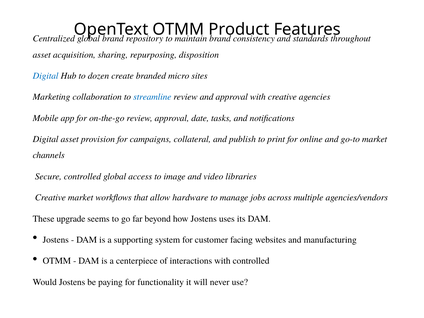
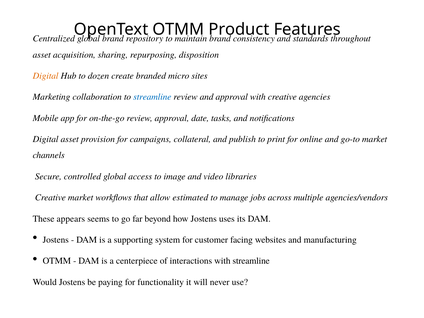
Digital at (46, 76) colour: blue -> orange
hardware: hardware -> estimated
upgrade: upgrade -> appears
with controlled: controlled -> streamline
